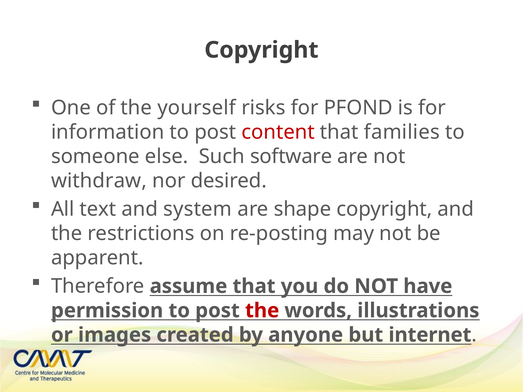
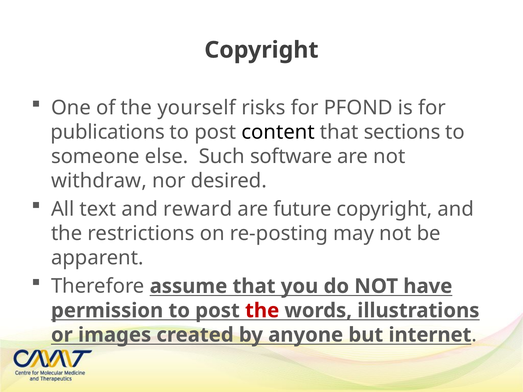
information: information -> publications
content colour: red -> black
families: families -> sections
system: system -> reward
shape: shape -> future
